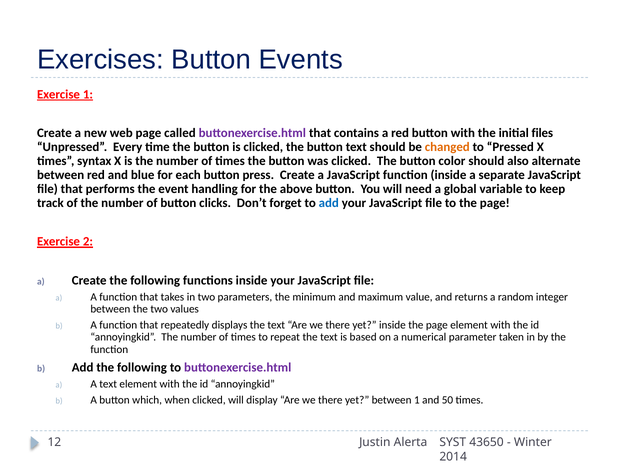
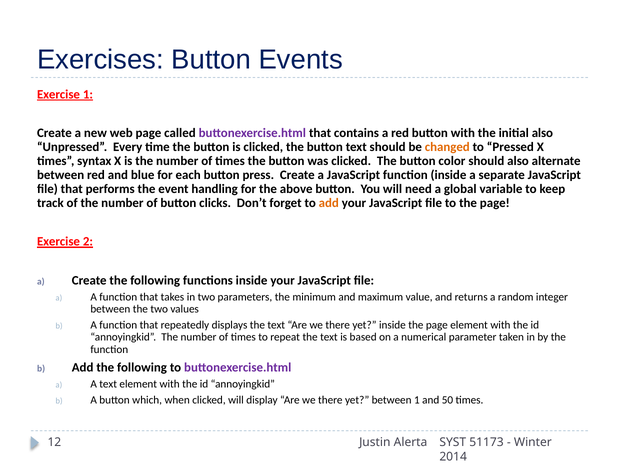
initial files: files -> also
add at (329, 203) colour: blue -> orange
43650: 43650 -> 51173
